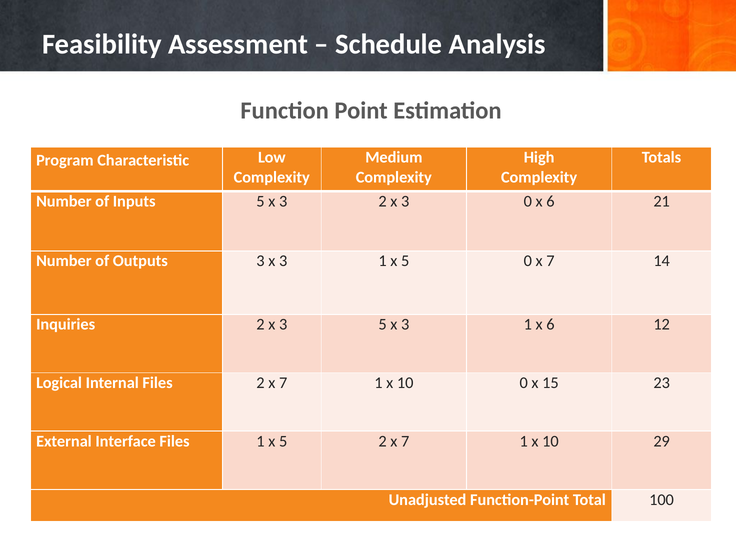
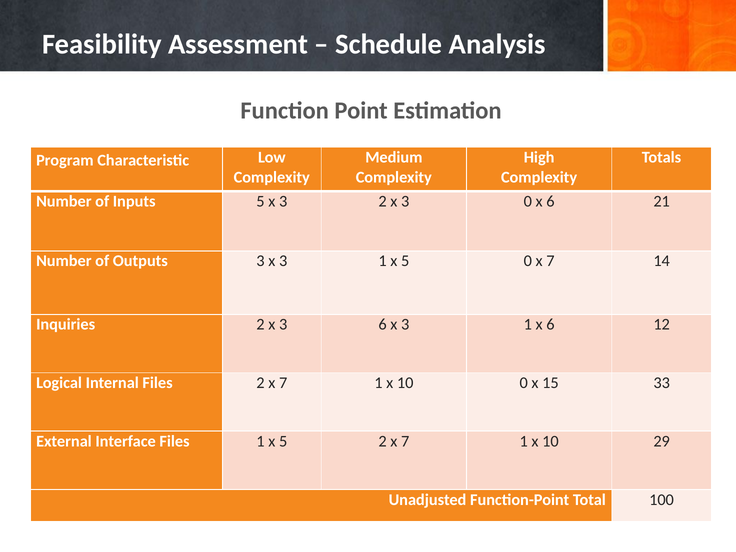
3 5: 5 -> 6
23: 23 -> 33
